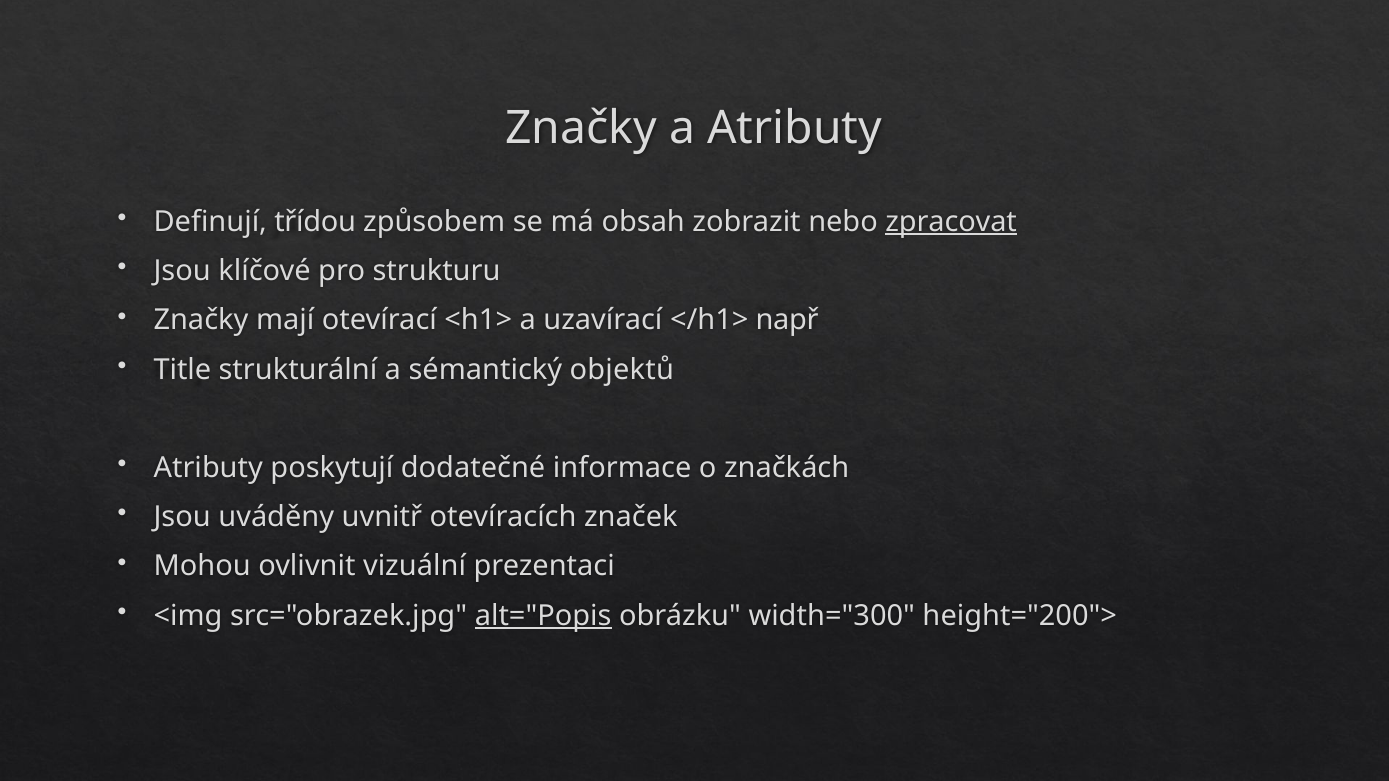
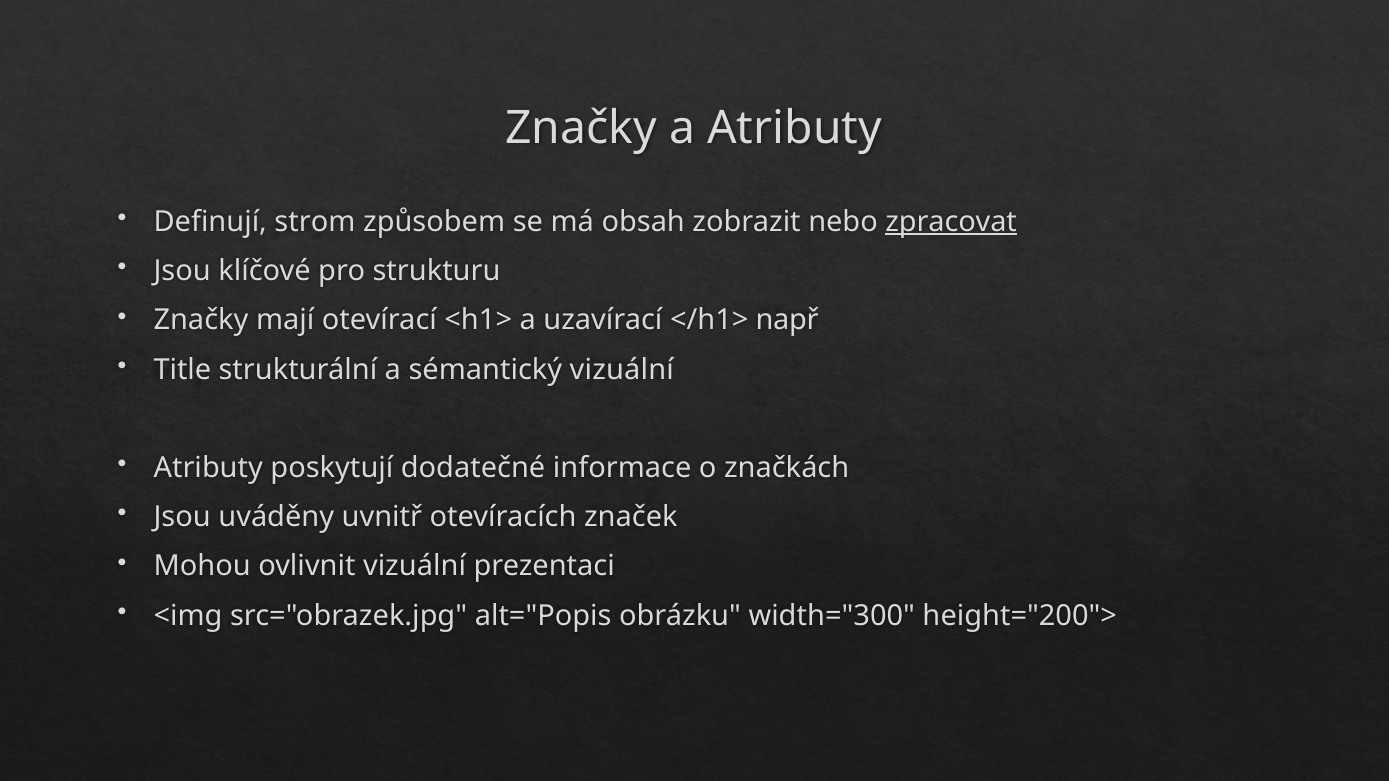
třídou: třídou -> strom
sémantický objektů: objektů -> vizuální
alt="Popis underline: present -> none
